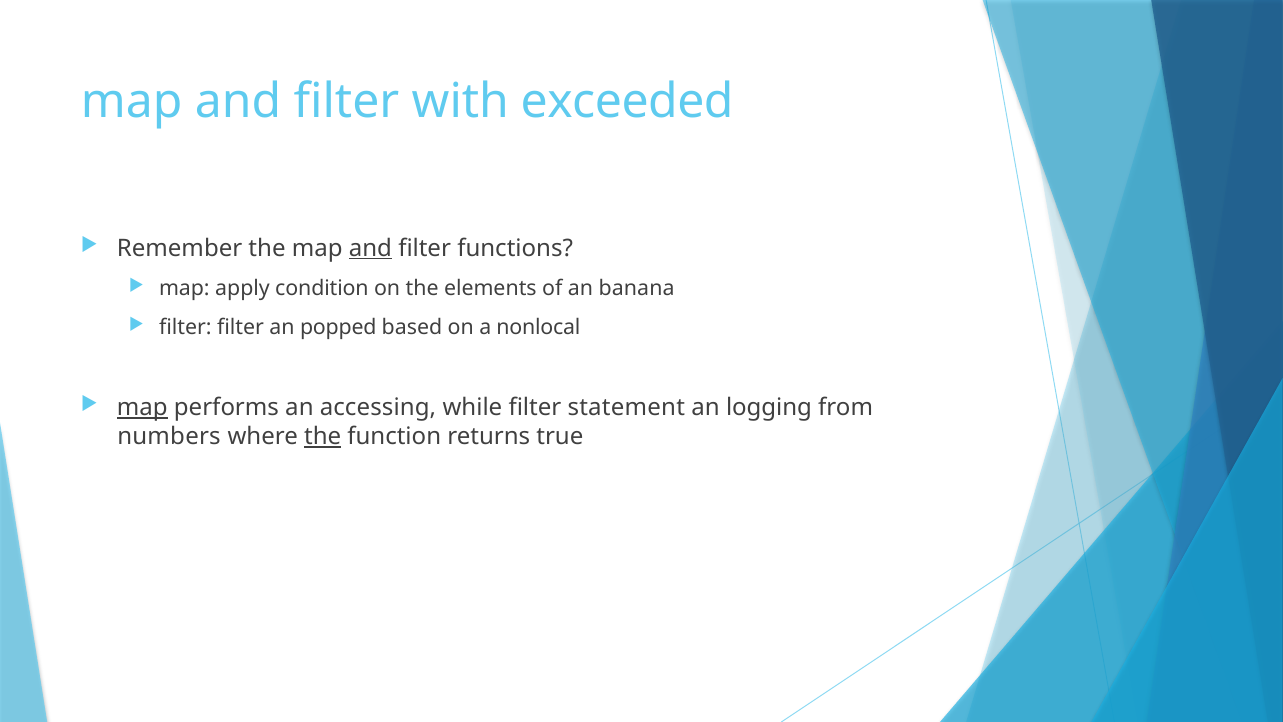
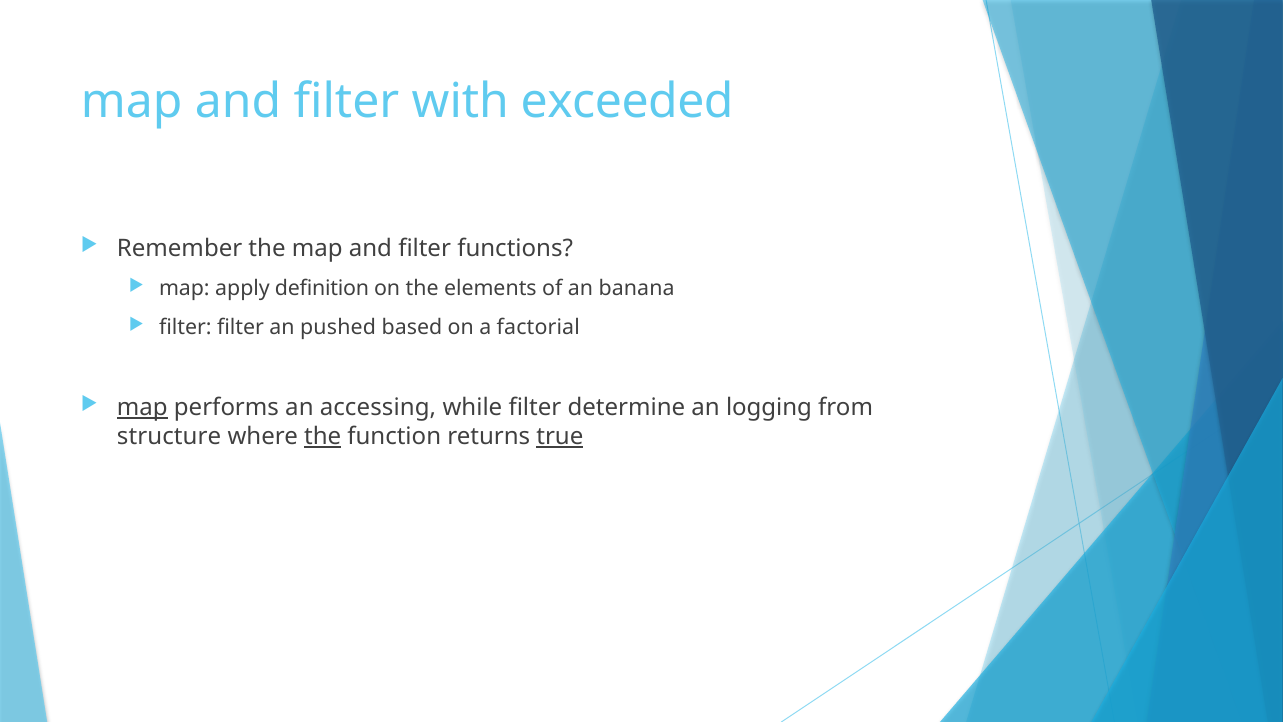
and at (370, 248) underline: present -> none
condition: condition -> definition
popped: popped -> pushed
nonlocal: nonlocal -> factorial
statement: statement -> determine
numbers: numbers -> structure
true underline: none -> present
